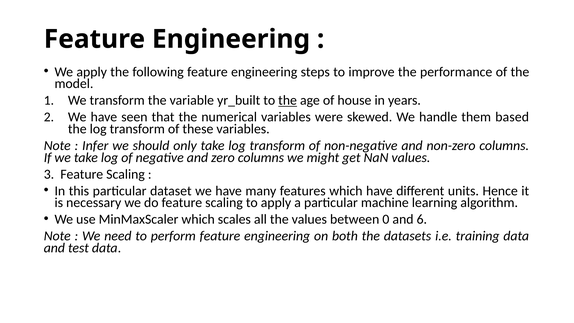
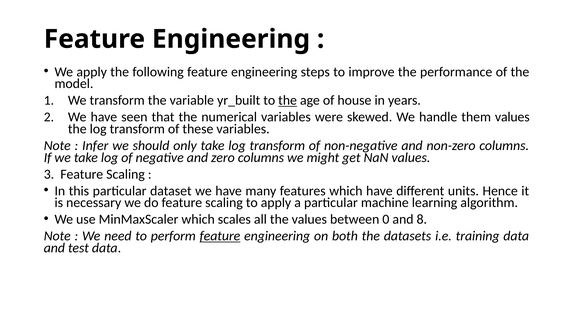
them based: based -> values
6: 6 -> 8
feature at (220, 236) underline: none -> present
